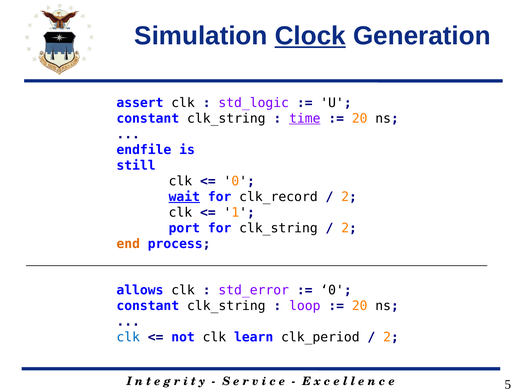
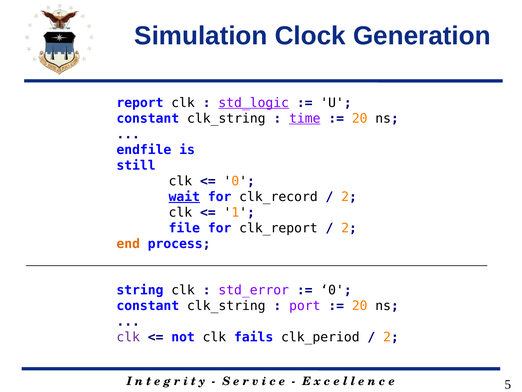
Clock underline: present -> none
assert: assert -> report
std_logic underline: none -> present
port: port -> file
for clk_string: clk_string -> clk_report
allows: allows -> string
loop: loop -> port
clk at (128, 337) colour: blue -> purple
learn: learn -> fails
